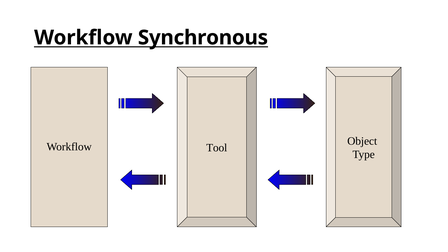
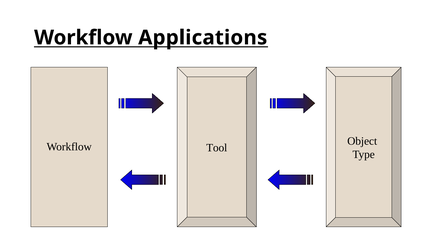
Synchronous: Synchronous -> Applications
